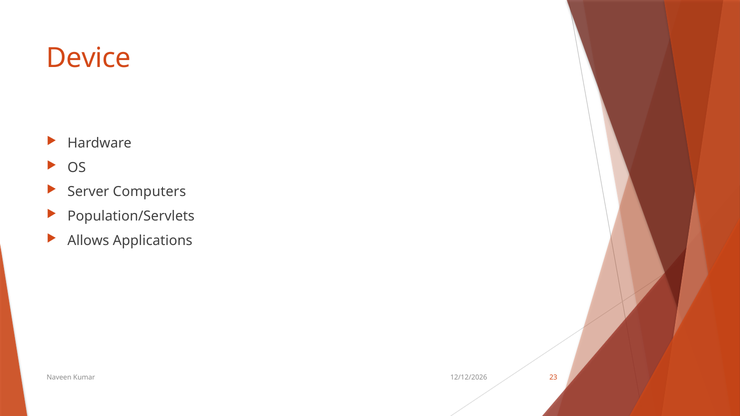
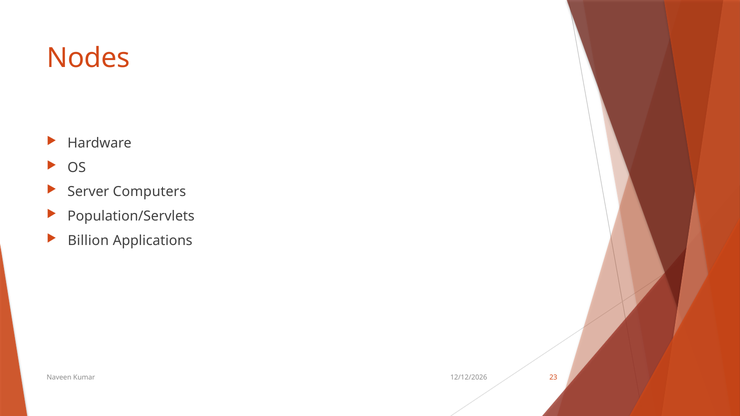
Device: Device -> Nodes
Allows: Allows -> Billion
